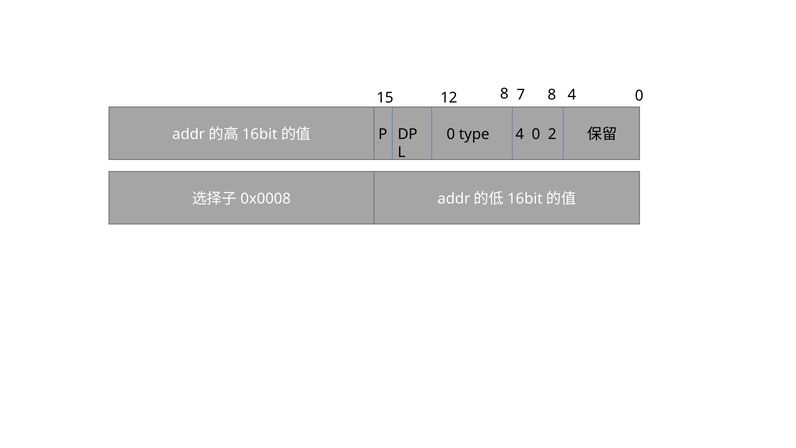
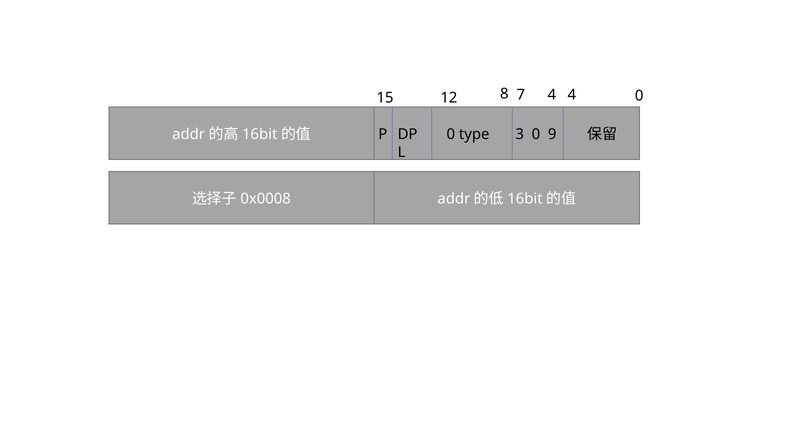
7 8: 8 -> 4
type 4: 4 -> 3
2: 2 -> 9
